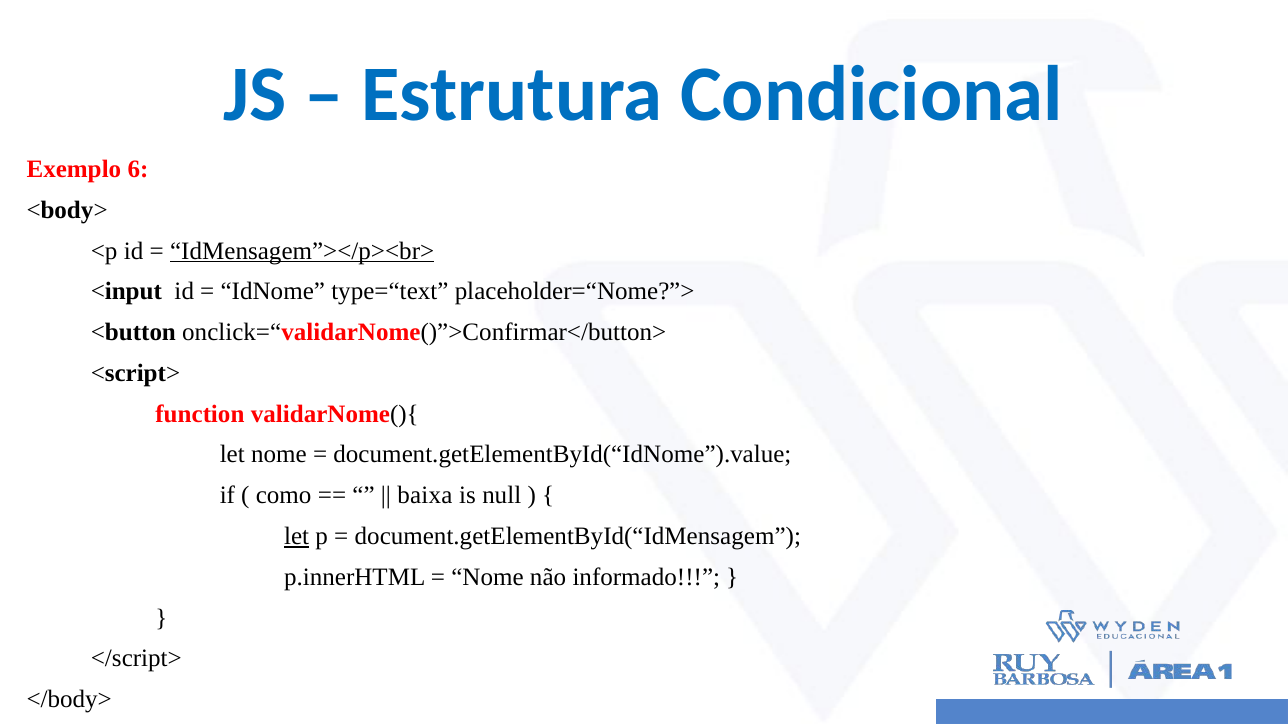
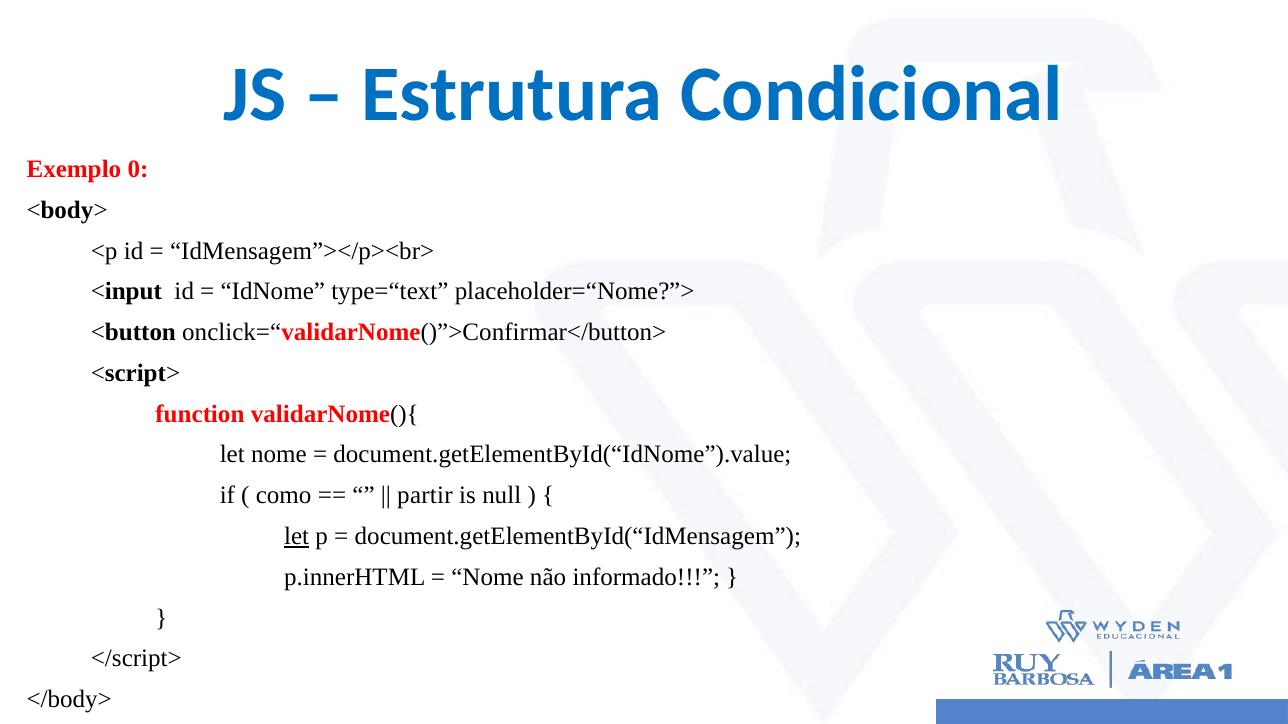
6: 6 -> 0
IdMensagem”></p><br> underline: present -> none
baixa: baixa -> partir
